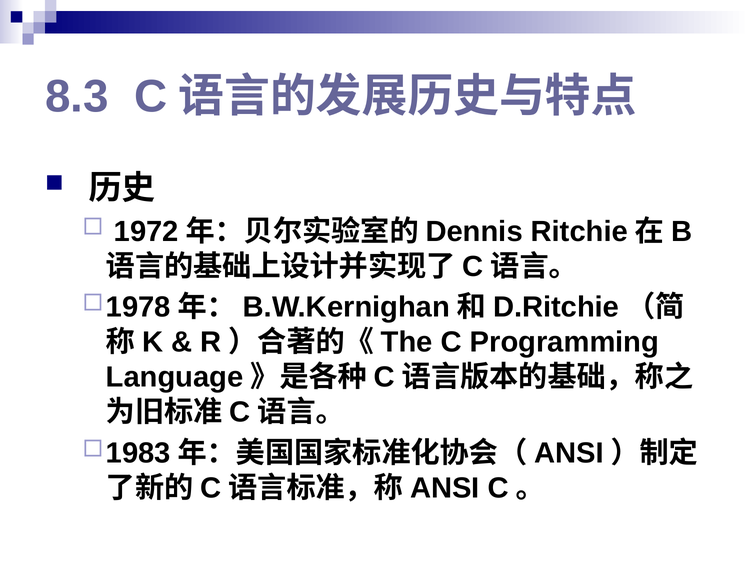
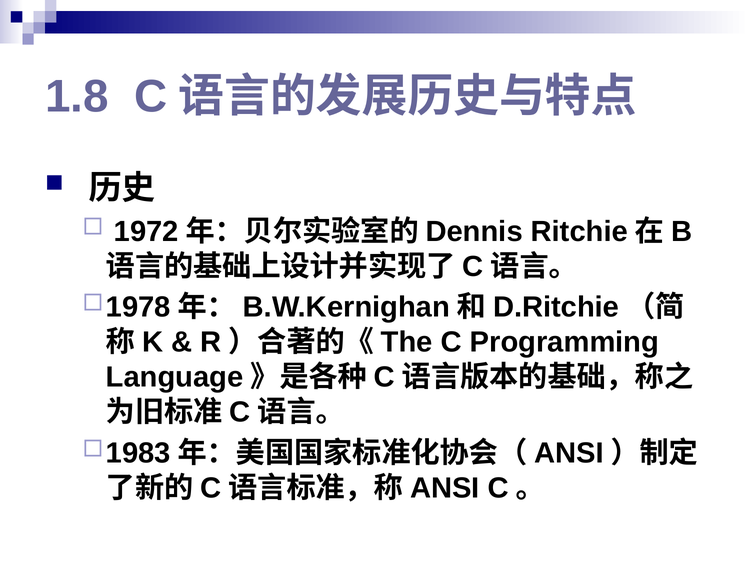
8.3: 8.3 -> 1.8
